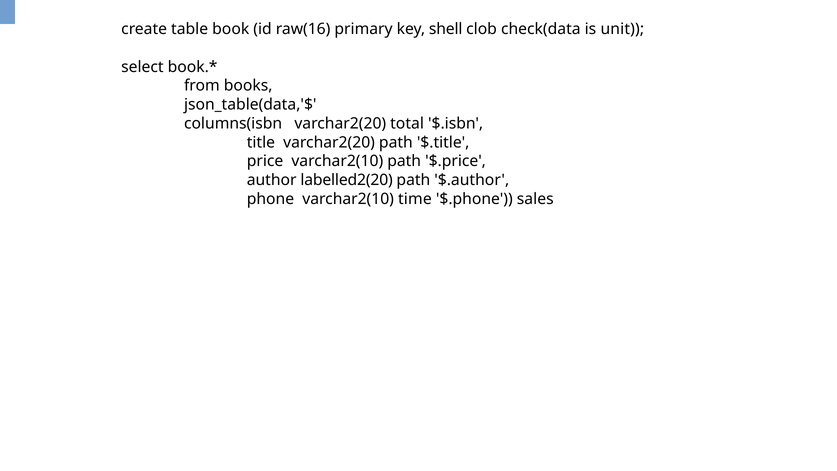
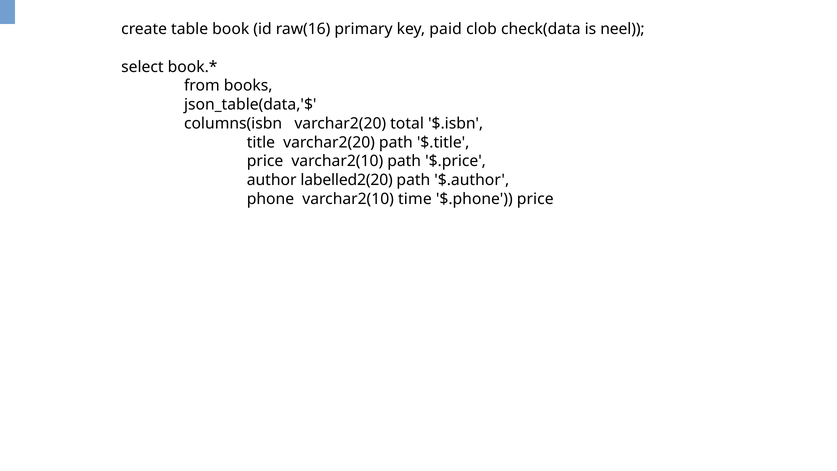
shell: shell -> paid
unit: unit -> neel
$.phone sales: sales -> price
